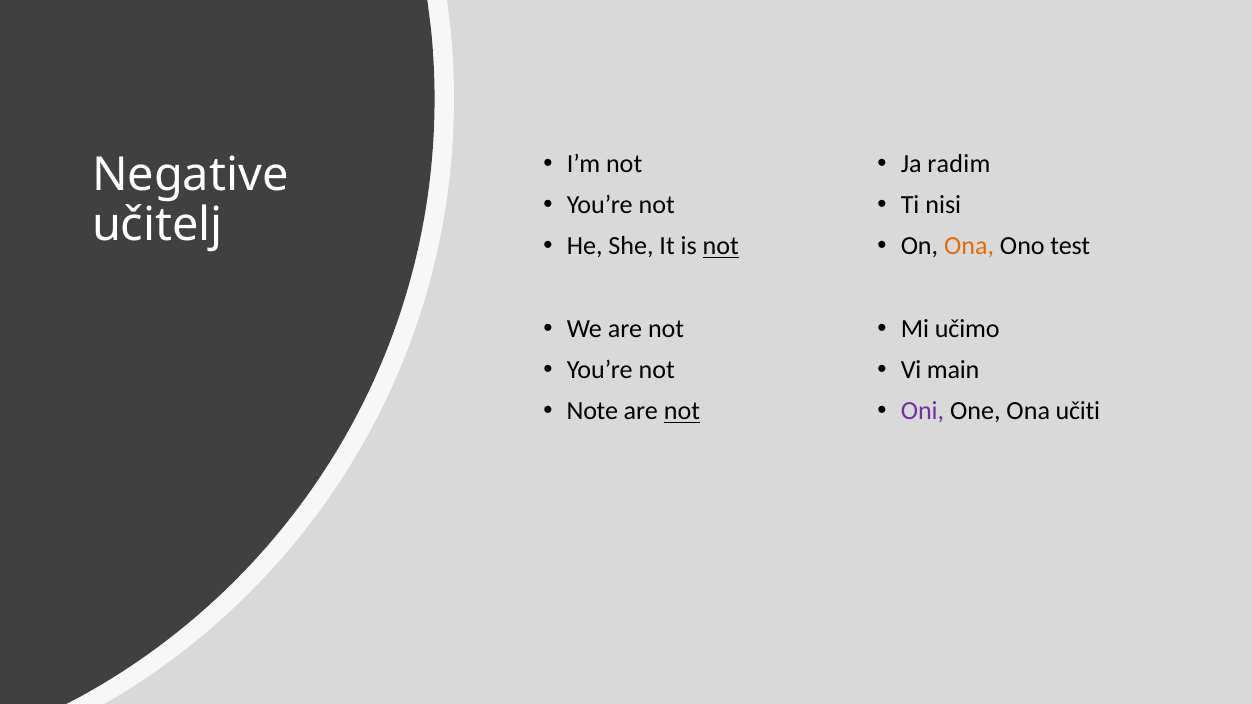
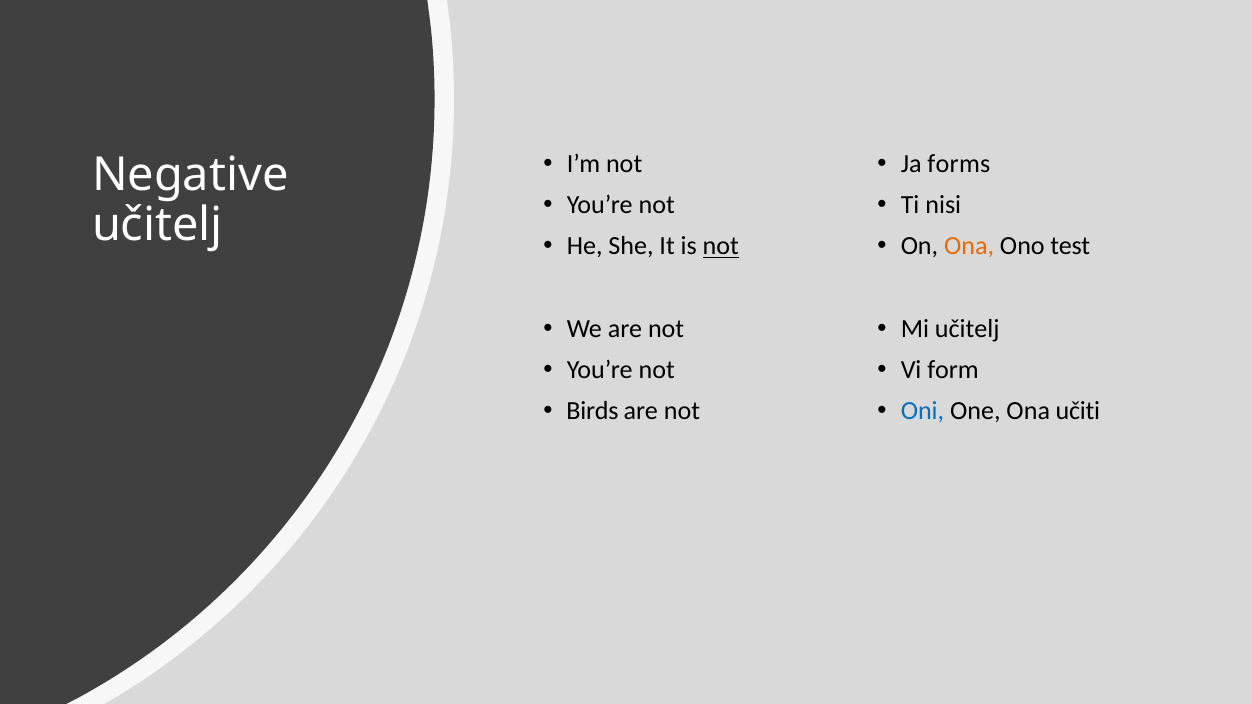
radim: radim -> forms
Mi učimo: učimo -> učitelj
main: main -> form
Note: Note -> Birds
not at (682, 411) underline: present -> none
Oni colour: purple -> blue
